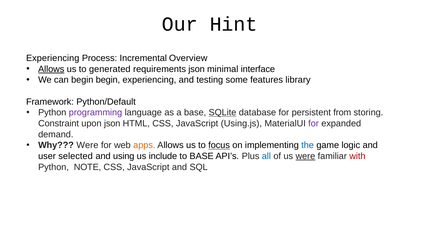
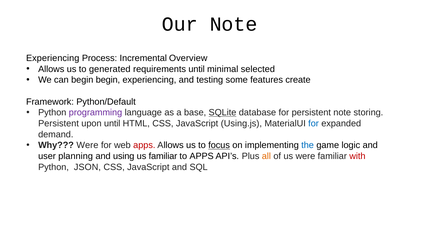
Our Hint: Hint -> Note
Allows at (51, 69) underline: present -> none
requirements json: json -> until
interface: interface -> selected
library: library -> create
persistent from: from -> note
Constraint at (59, 123): Constraint -> Persistent
upon json: json -> until
for at (314, 123) colour: purple -> blue
apps at (144, 145) colour: orange -> red
selected: selected -> planning
us include: include -> familiar
to BASE: BASE -> APPS
all colour: blue -> orange
were at (305, 156) underline: present -> none
NOTE: NOTE -> JSON
